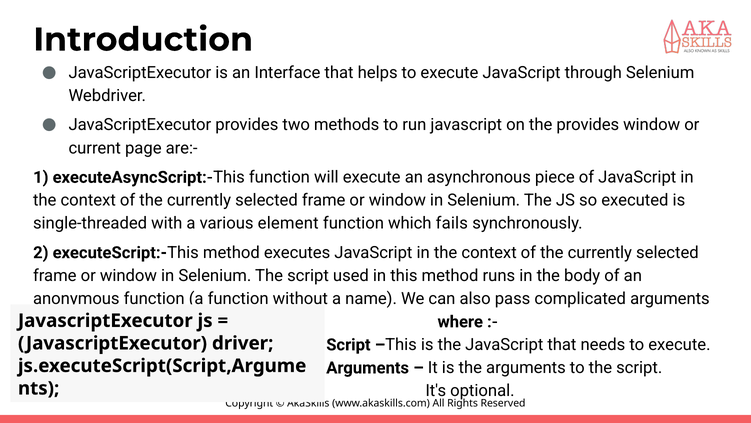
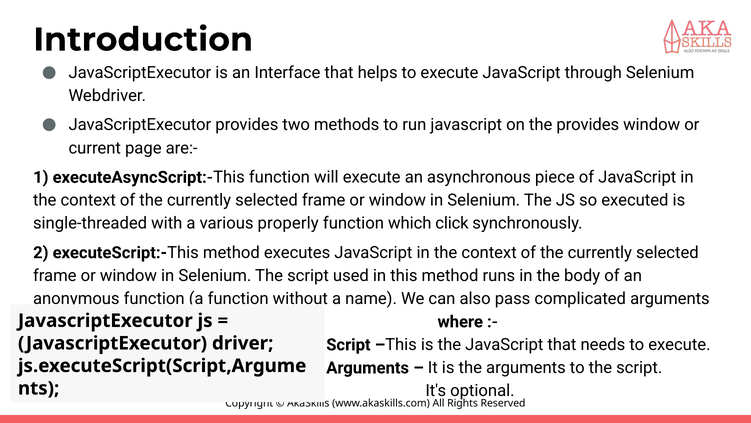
element: element -> properly
fails: fails -> click
